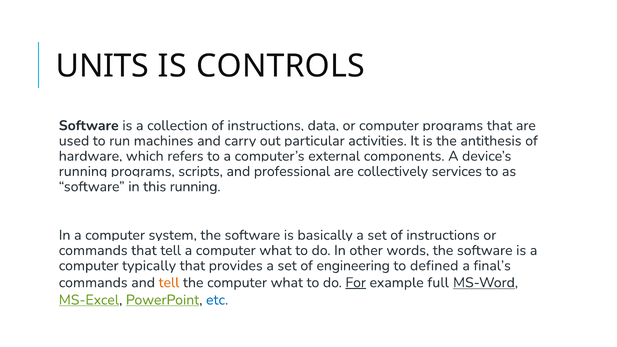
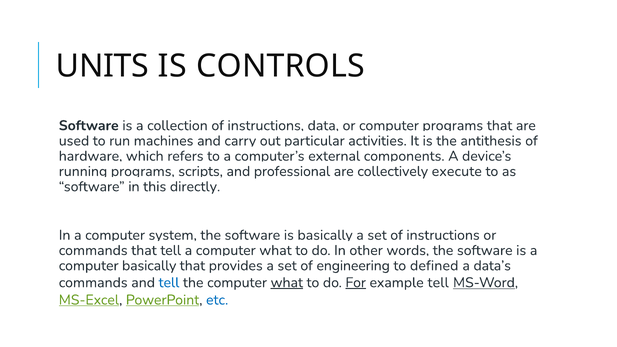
services: services -> execute
this running: running -> directly
computer typically: typically -> basically
final’s: final’s -> data’s
tell at (169, 283) colour: orange -> blue
what at (287, 283) underline: none -> present
example full: full -> tell
